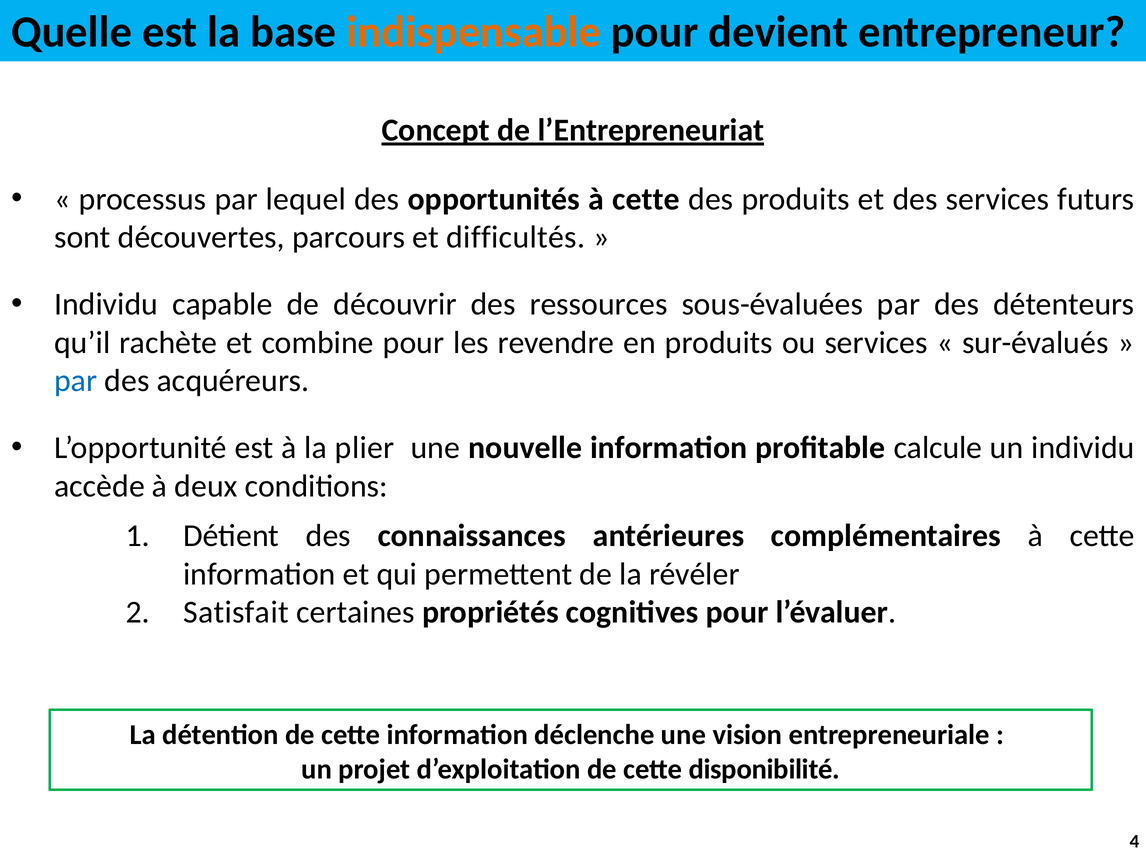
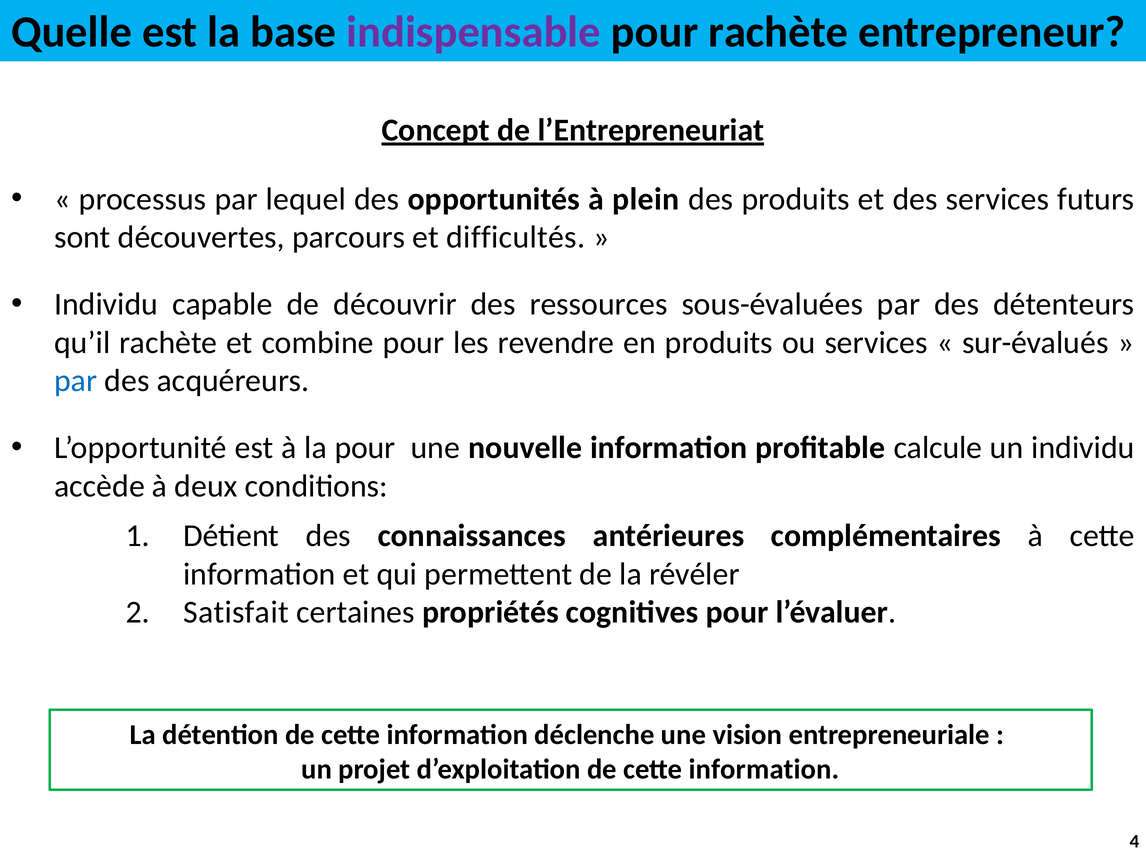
indispensable colour: orange -> purple
pour devient: devient -> rachète
opportunités à cette: cette -> plein
la plier: plier -> pour
d’exploitation de cette disponibilité: disponibilité -> information
